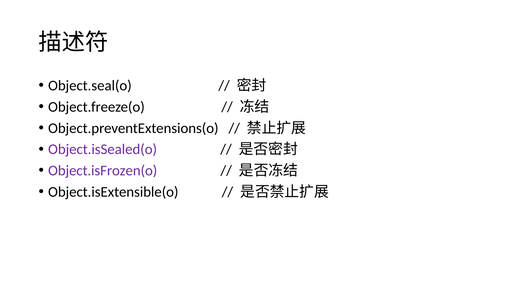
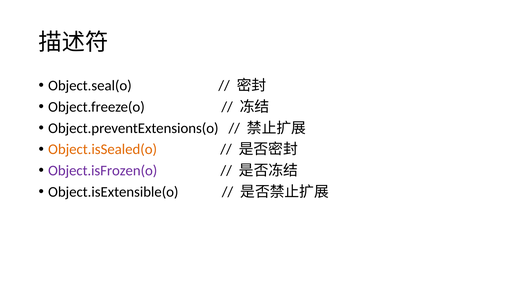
Object.isSealed(o colour: purple -> orange
